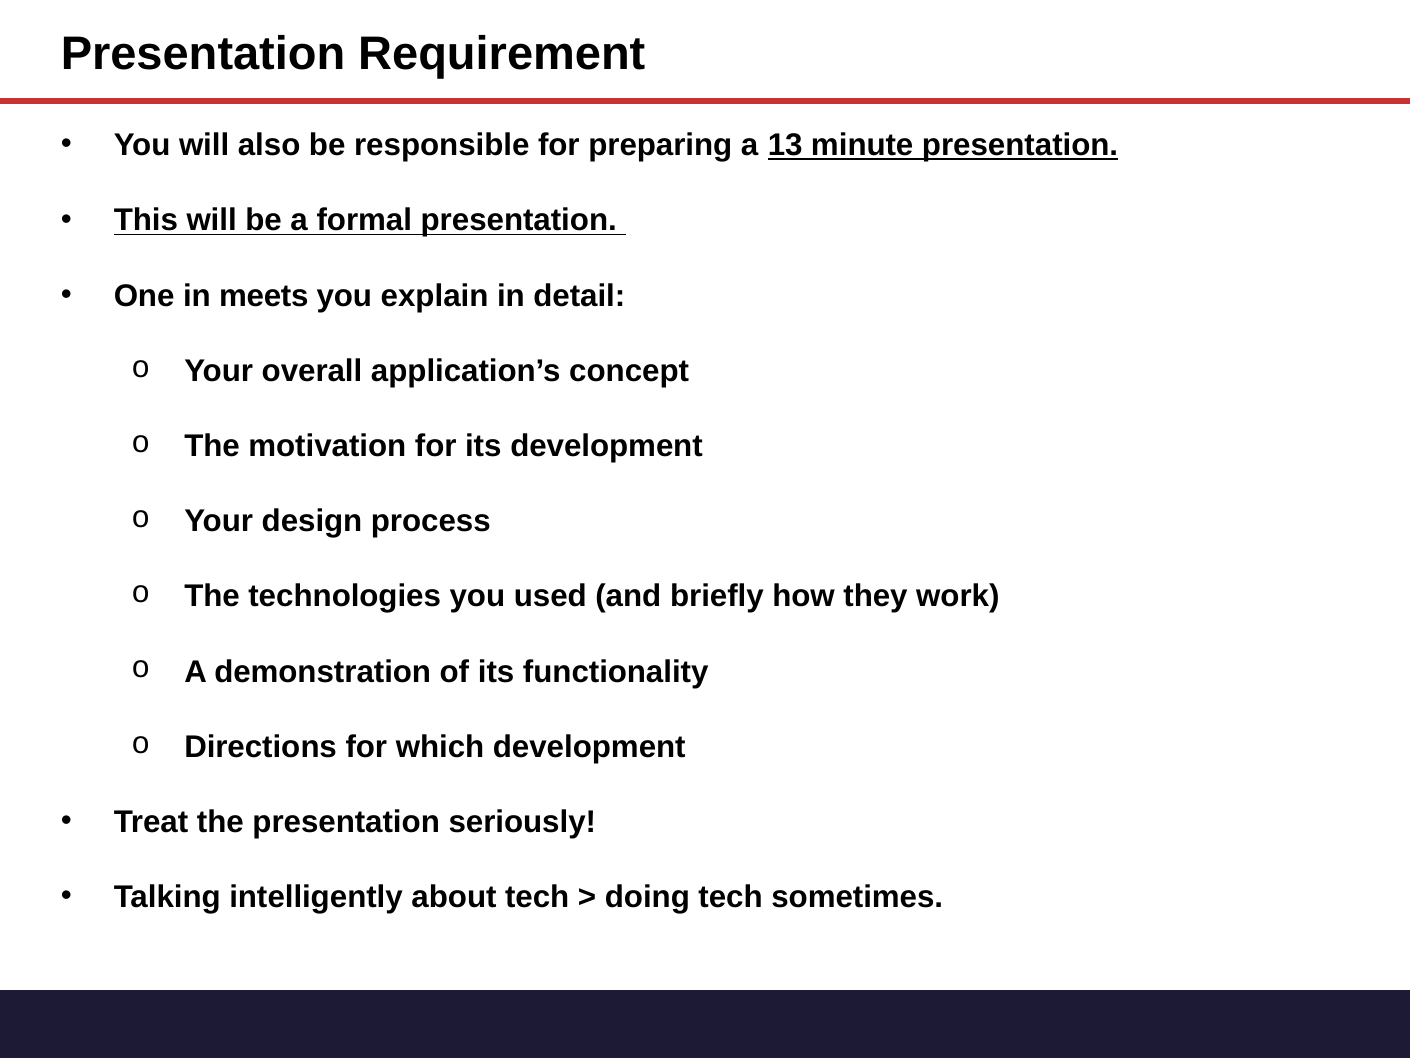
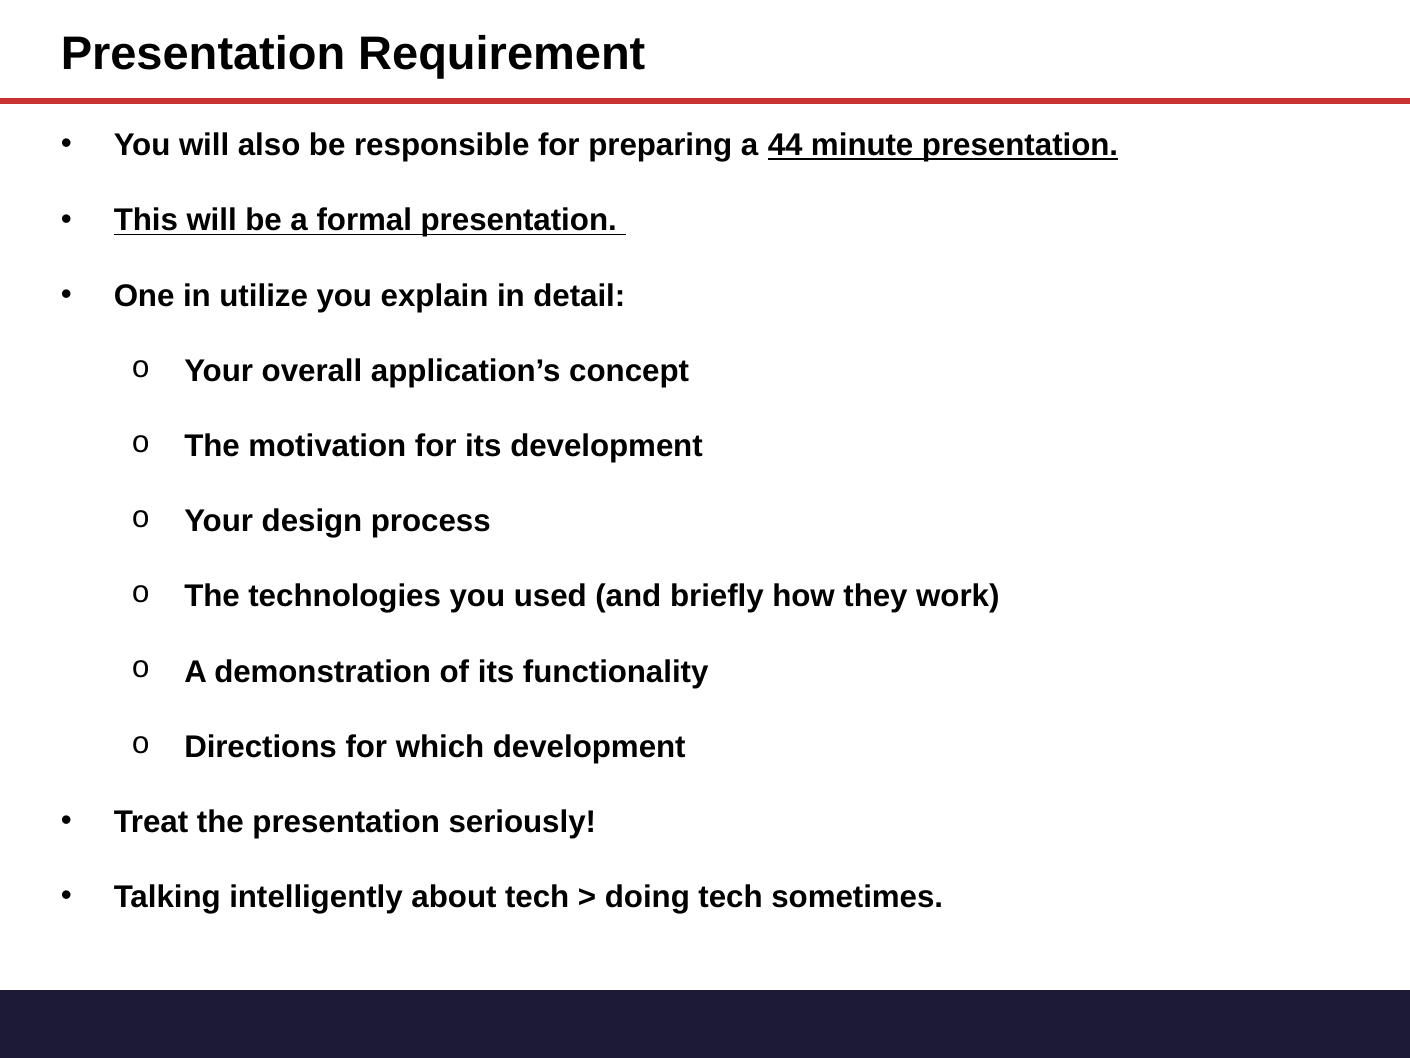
13: 13 -> 44
meets: meets -> utilize
